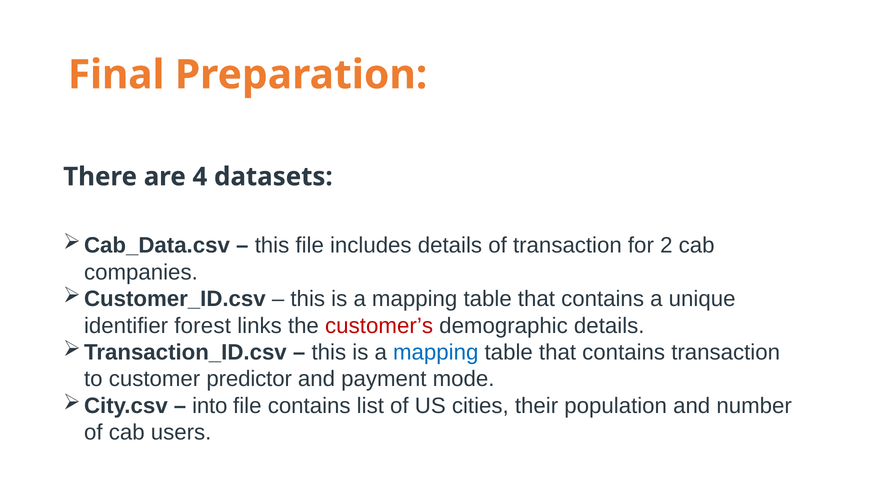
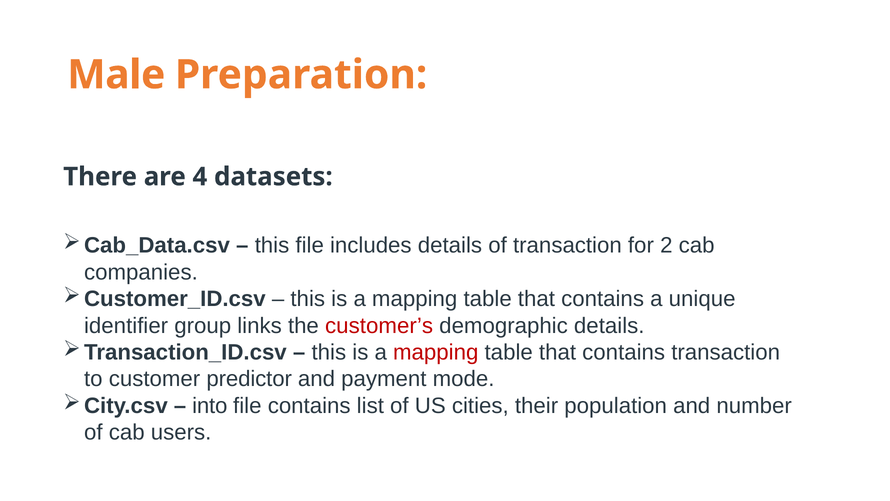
Final: Final -> Male
forest: forest -> group
mapping at (436, 352) colour: blue -> red
